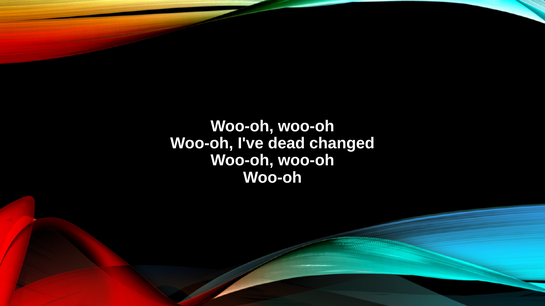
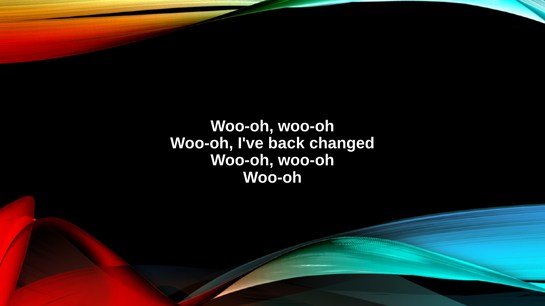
dead: dead -> back
